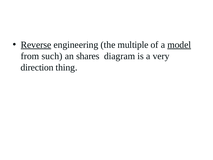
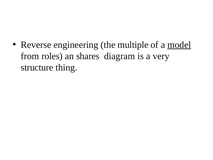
Reverse underline: present -> none
such: such -> roles
direction: direction -> structure
